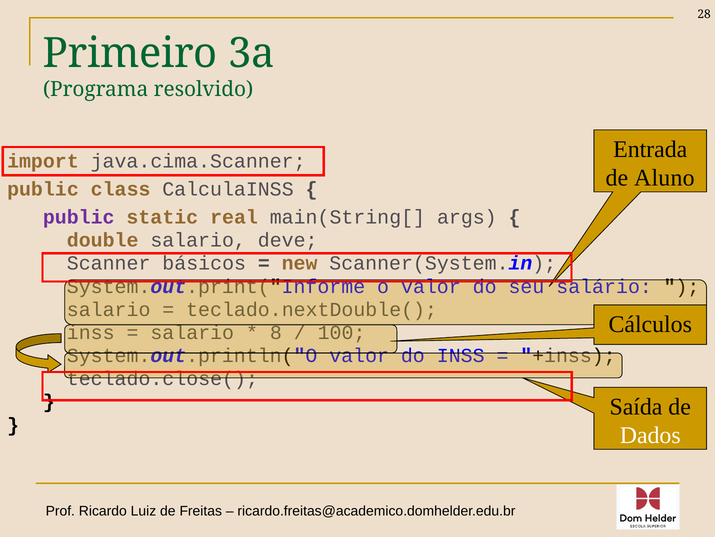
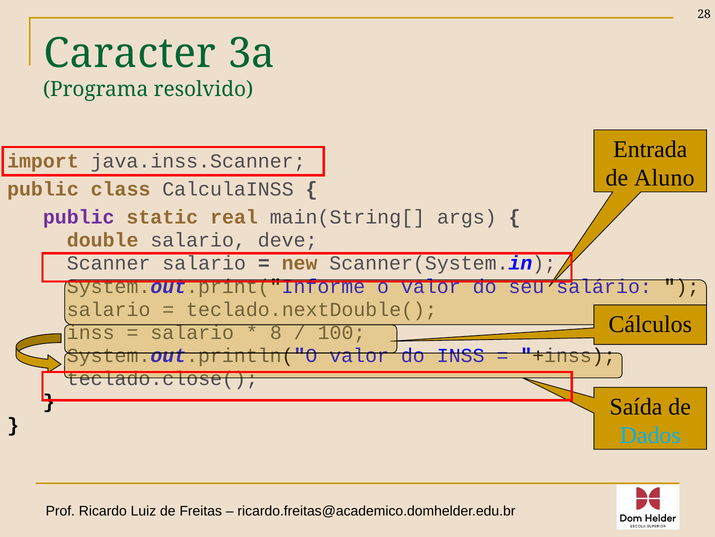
Primeiro: Primeiro -> Caracter
java.cima.Scanner: java.cima.Scanner -> java.inss.Scanner
Scanner básicos: básicos -> salario
Dados colour: white -> light blue
